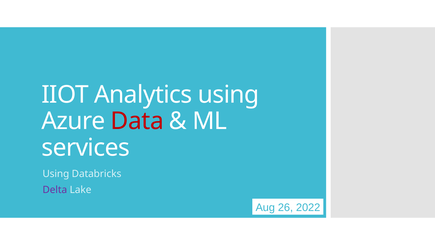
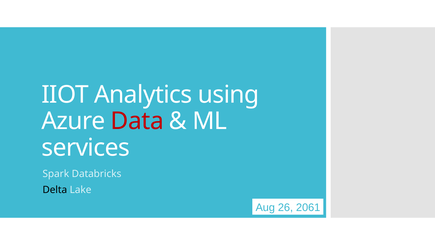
Using at (56, 174): Using -> Spark
Delta colour: purple -> black
2022: 2022 -> 2061
